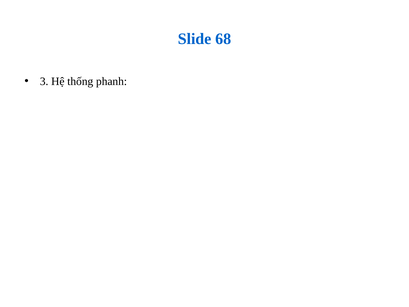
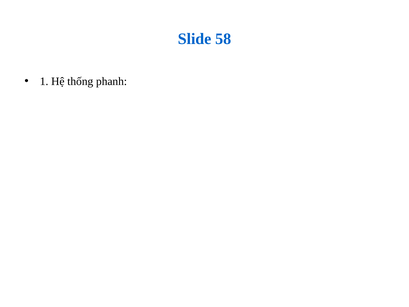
68: 68 -> 58
3: 3 -> 1
